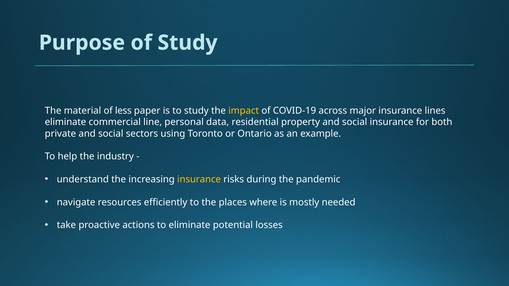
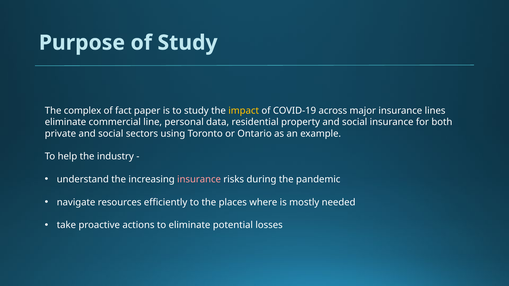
material: material -> complex
less: less -> fact
insurance at (199, 180) colour: yellow -> pink
